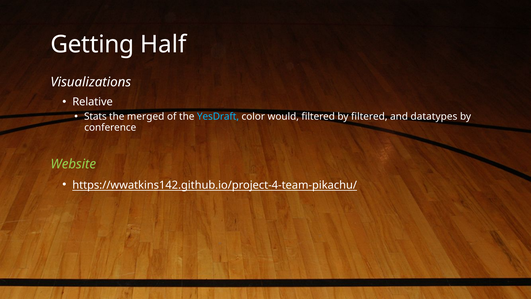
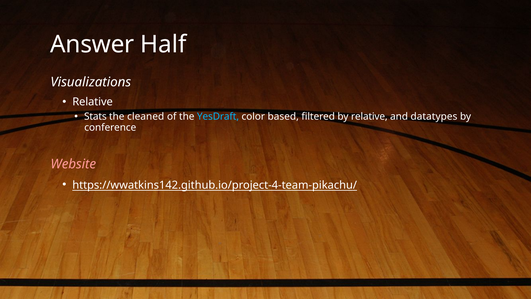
Getting: Getting -> Answer
merged: merged -> cleaned
would: would -> based
by filtered: filtered -> relative
Website colour: light green -> pink
